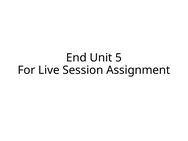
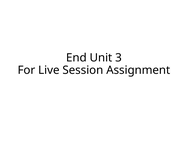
5: 5 -> 3
